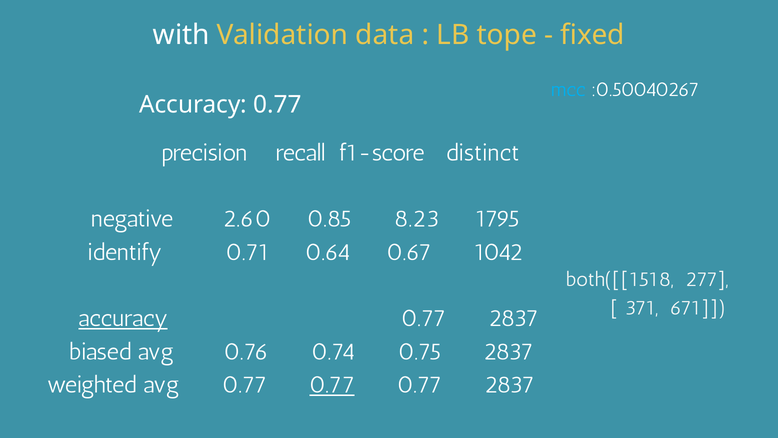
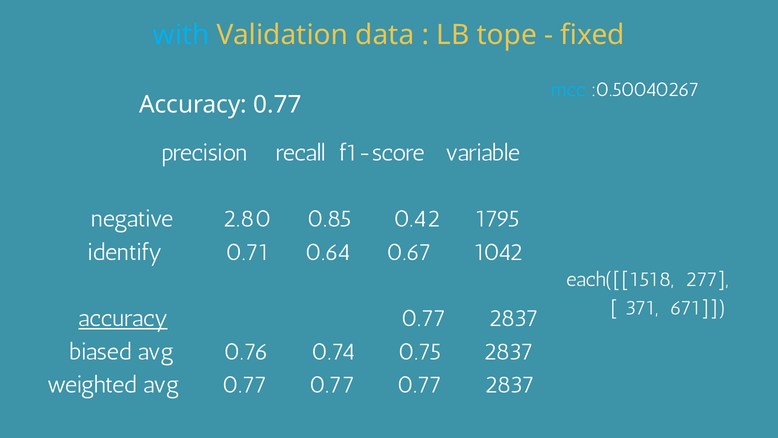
with colour: white -> light blue
distinct: distinct -> variable
2.60: 2.60 -> 2.80
8.23: 8.23 -> 0.42
both([[1518: both([[1518 -> each([[1518
0.77 at (332, 385) underline: present -> none
